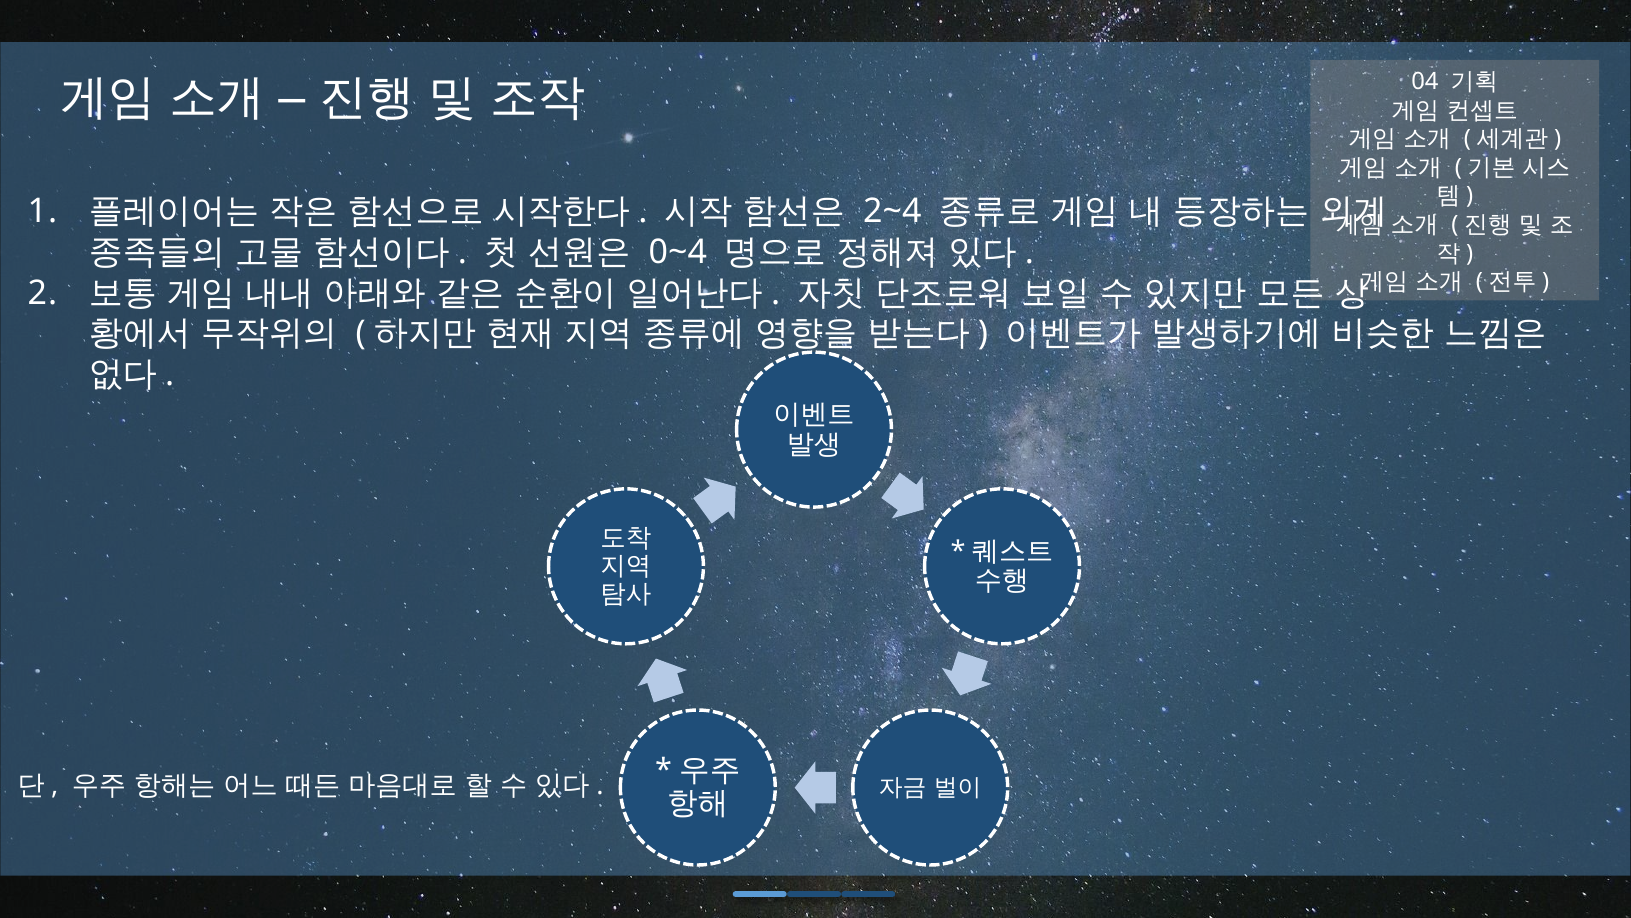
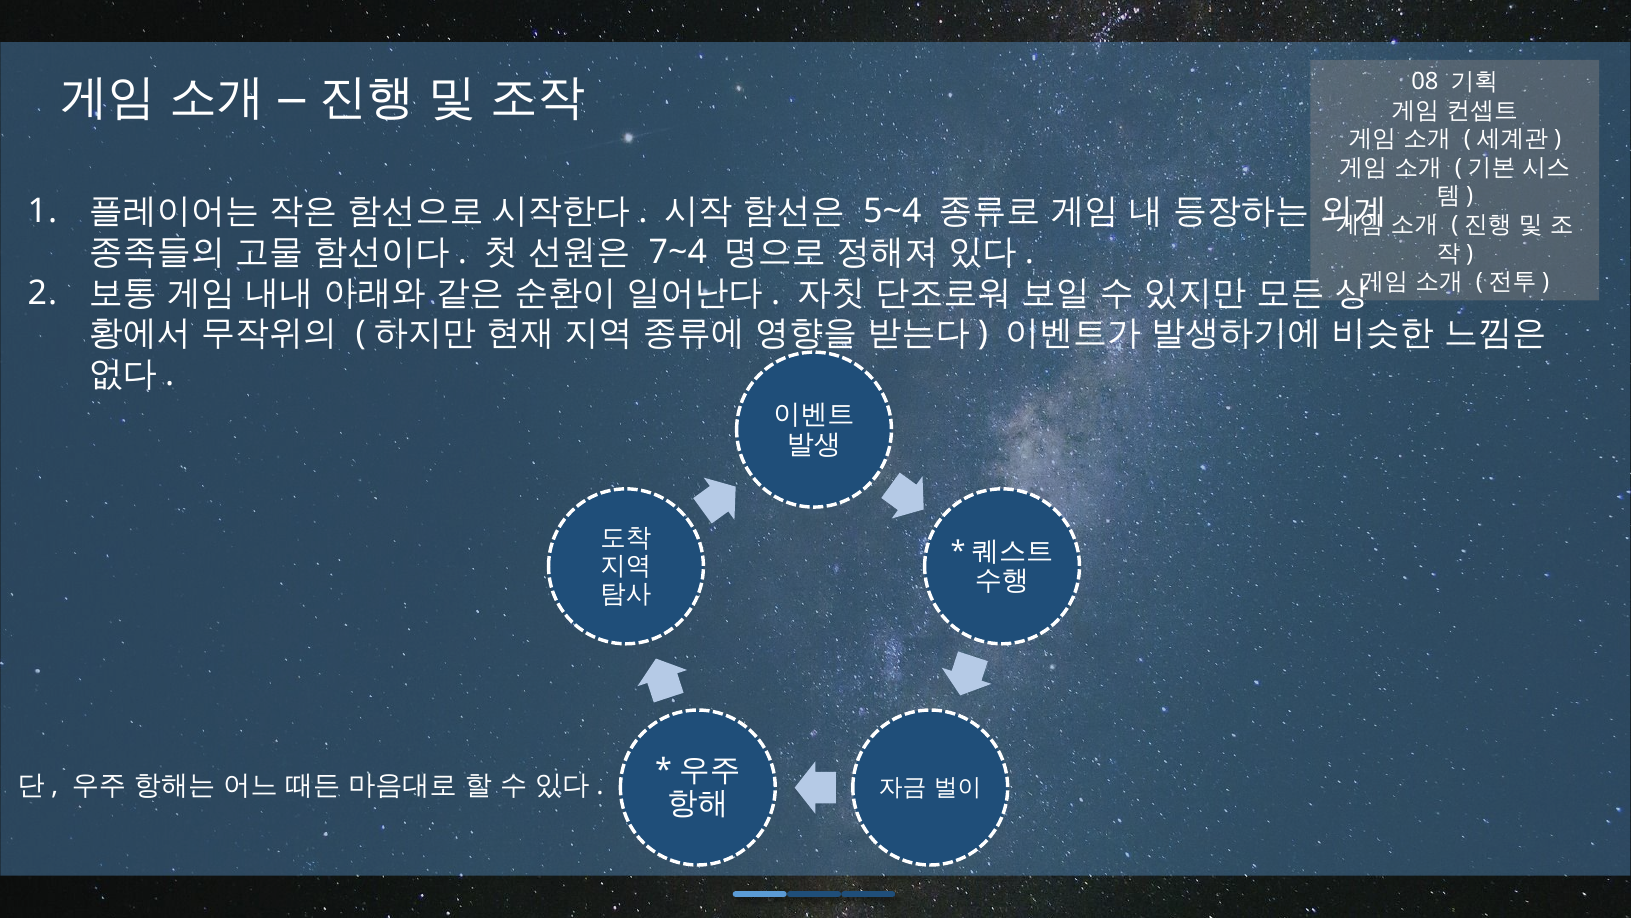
04: 04 -> 08
2~4: 2~4 -> 5~4
0~4: 0~4 -> 7~4
